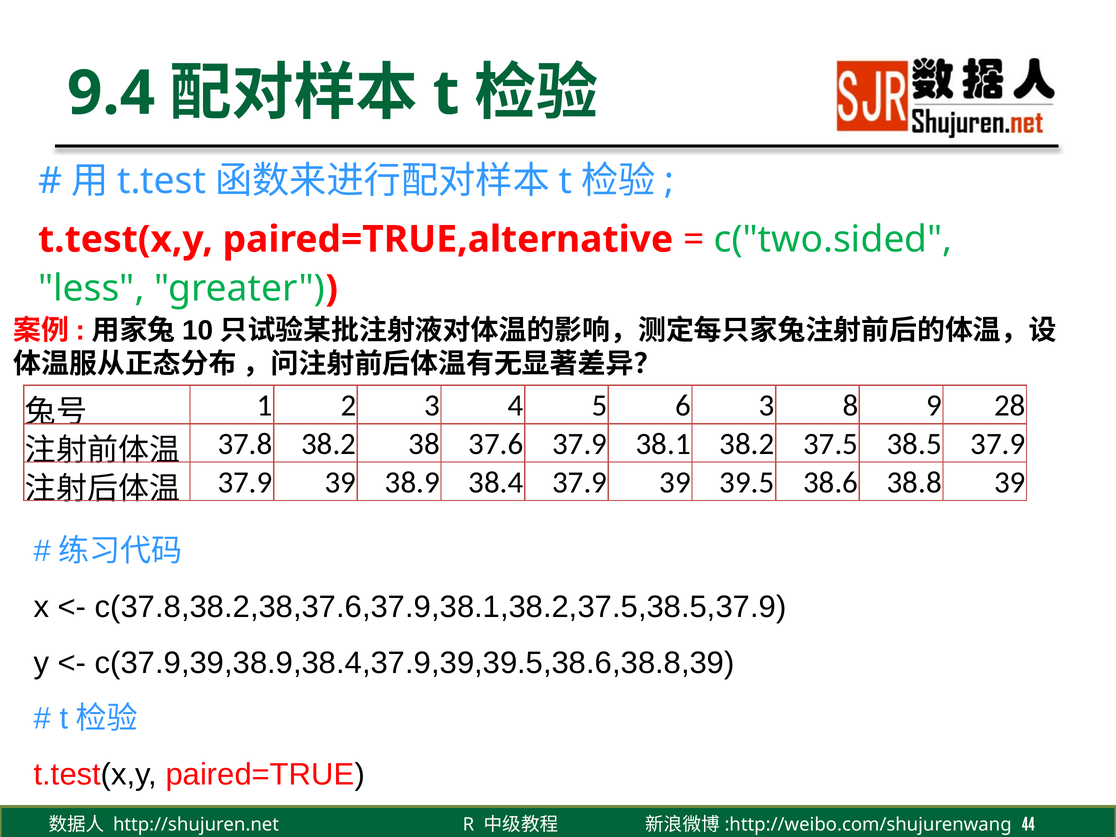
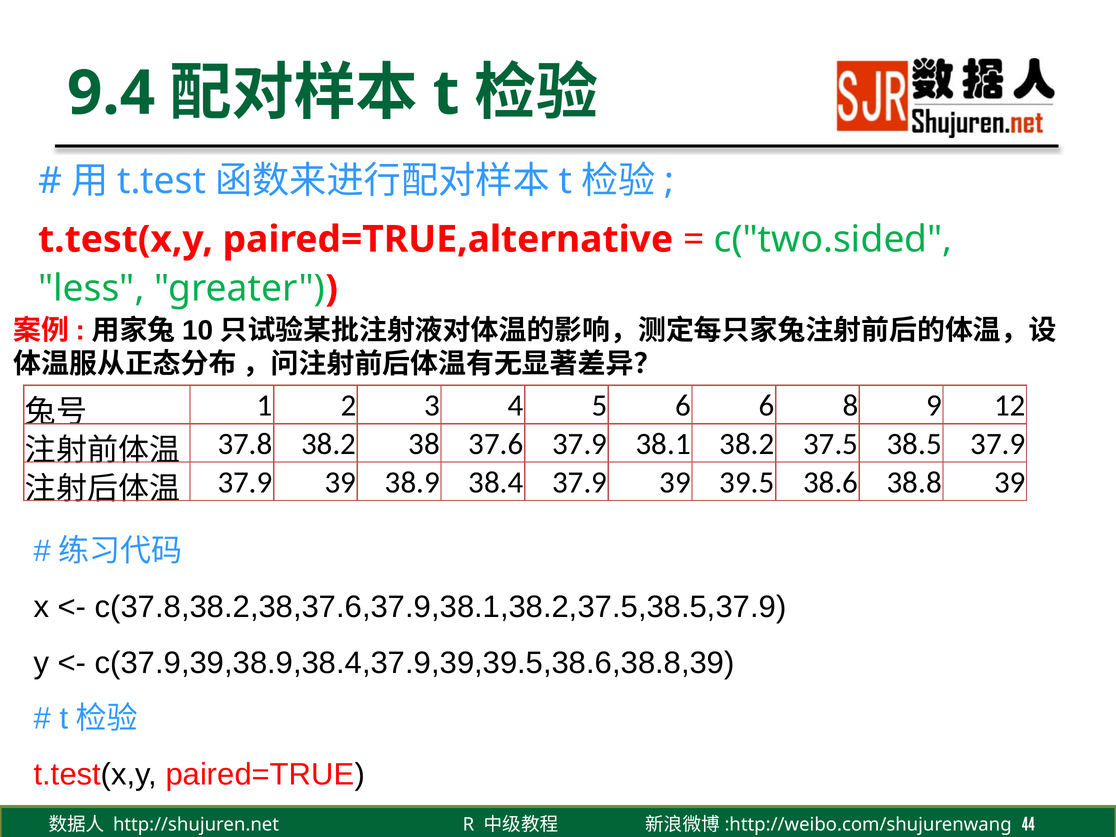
6 3: 3 -> 6
28: 28 -> 12
